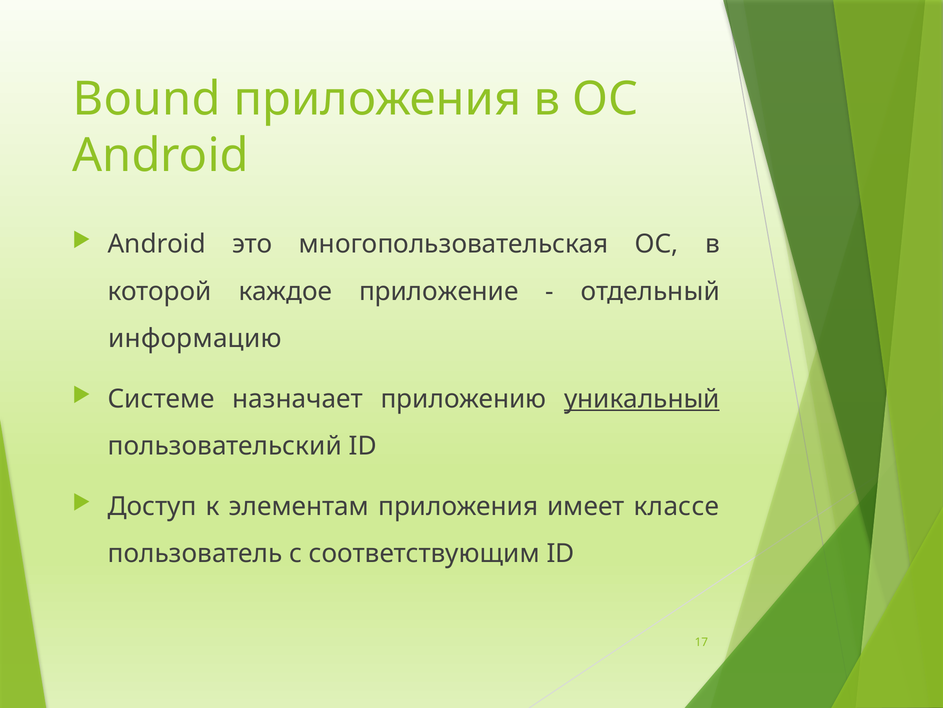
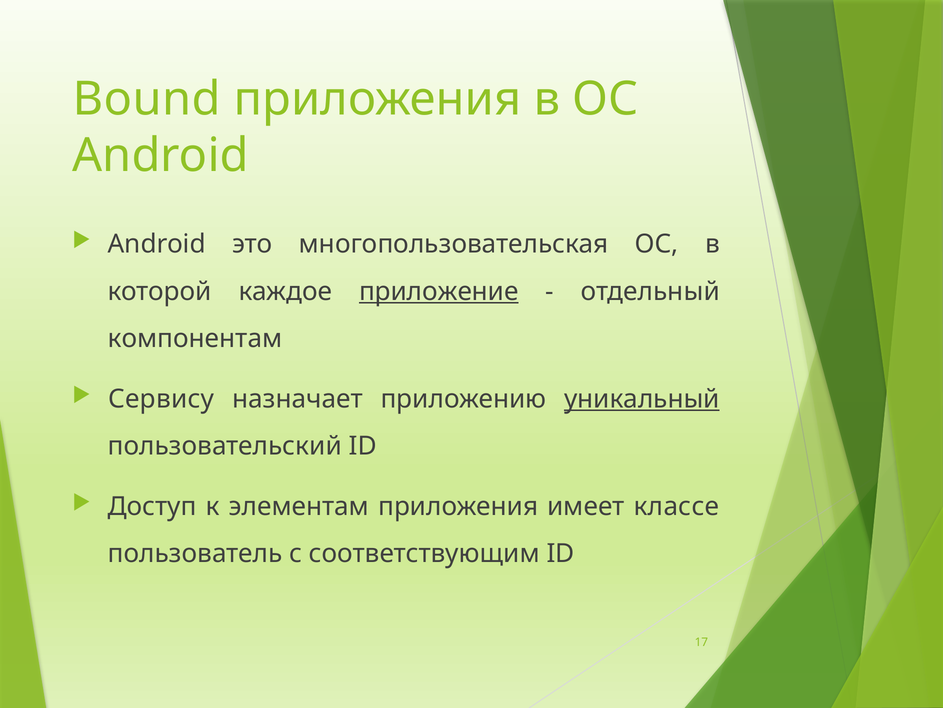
приложение underline: none -> present
информацию: информацию -> компонентам
Системе: Системе -> Сервису
